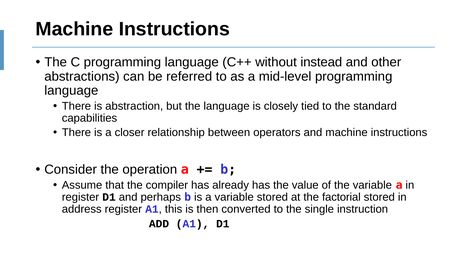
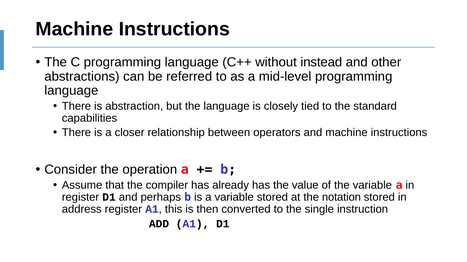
factorial: factorial -> notation
